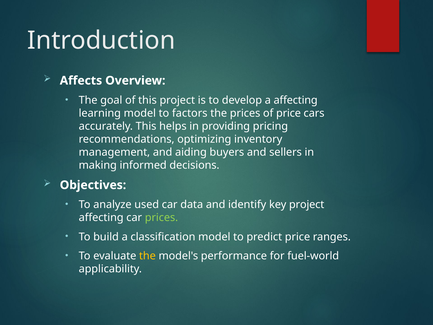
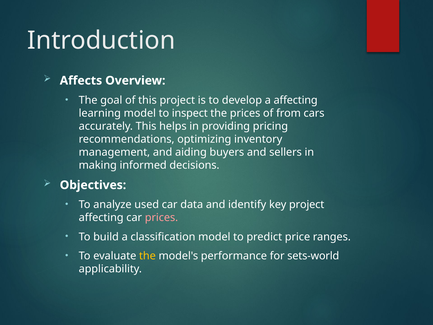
factors: factors -> inspect
of price: price -> from
prices at (161, 218) colour: light green -> pink
fuel-world: fuel-world -> sets-world
